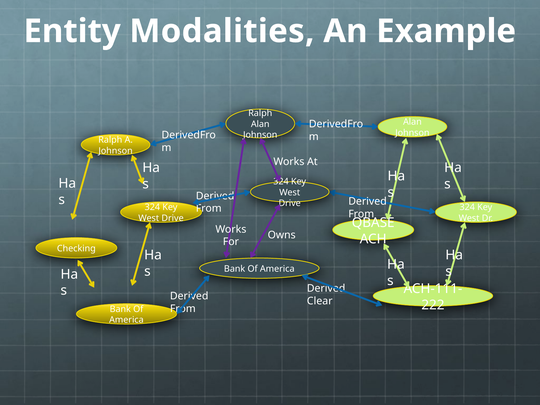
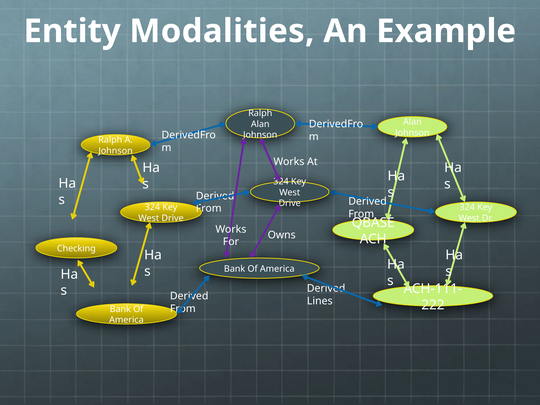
Clear: Clear -> Lines
